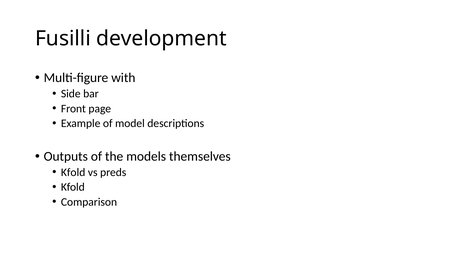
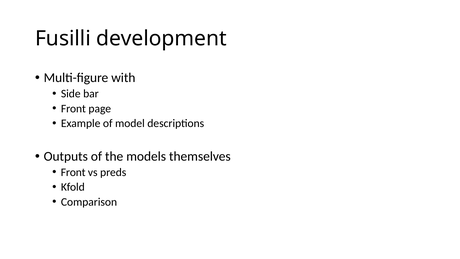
Kfold at (73, 172): Kfold -> Front
